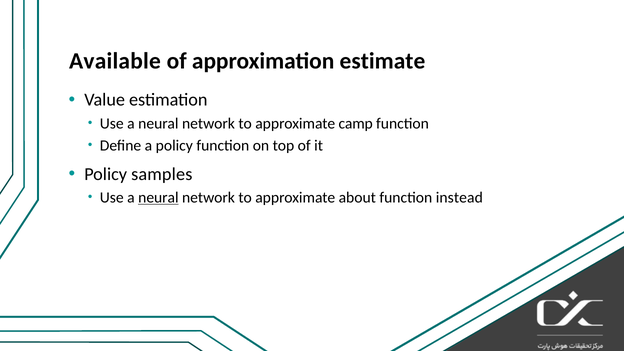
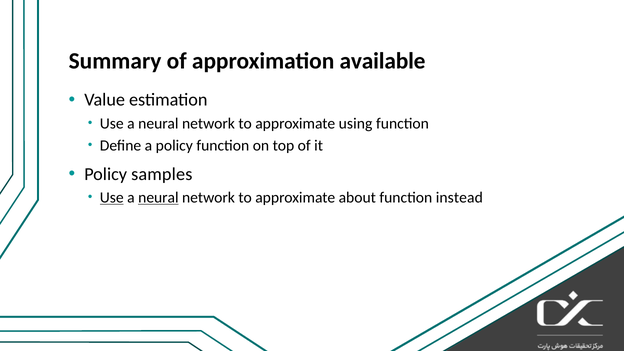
Available: Available -> Summary
estimate: estimate -> available
camp: camp -> using
Use at (112, 198) underline: none -> present
